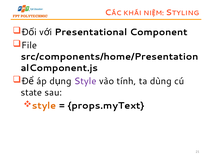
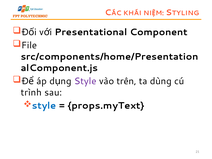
tính: tính -> trên
state: state -> trình
style at (44, 106) colour: orange -> blue
